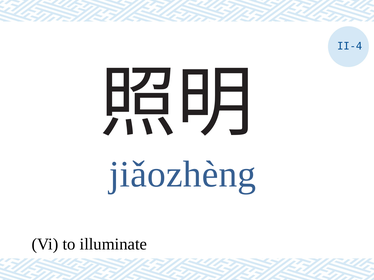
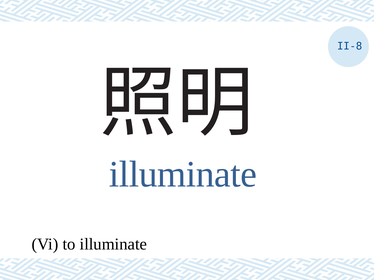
II-4: II-4 -> II-8
jiǎozhèng at (183, 175): jiǎozhèng -> illuminate
